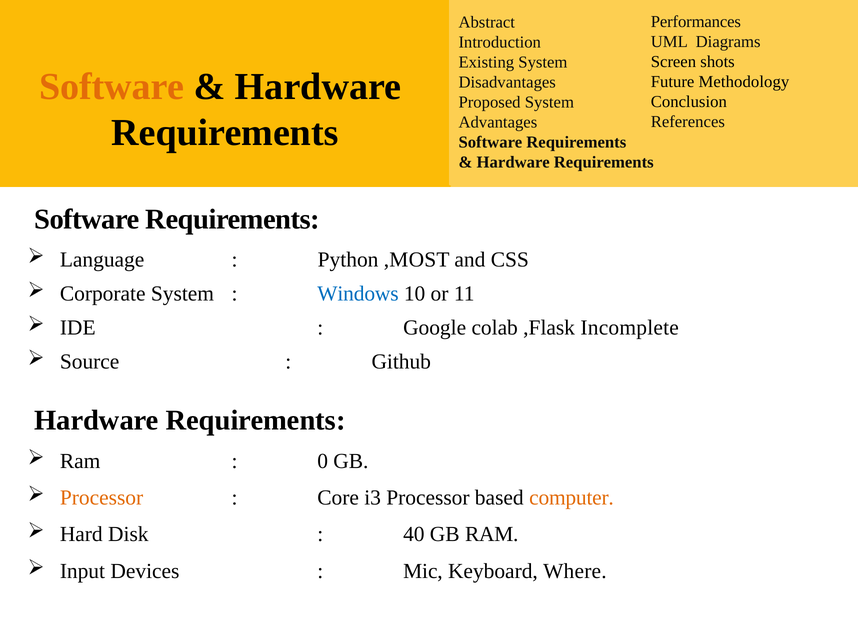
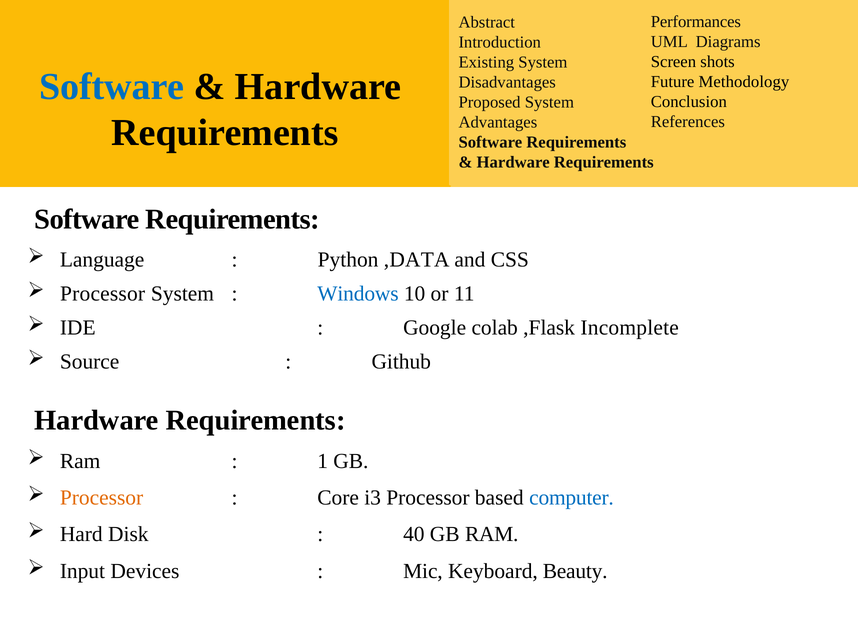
Software at (112, 87) colour: orange -> blue
,MOST: ,MOST -> ,DATA
Corporate at (103, 294): Corporate -> Processor
0: 0 -> 1
computer colour: orange -> blue
Where: Where -> Beauty
